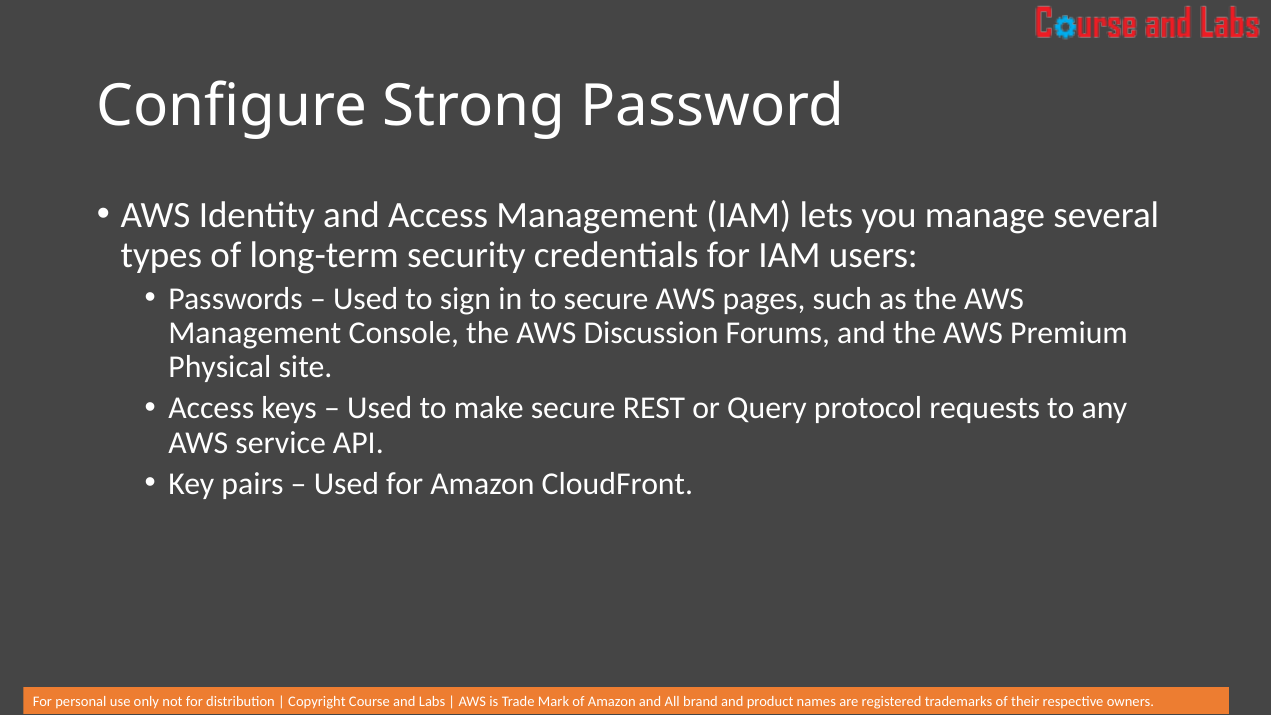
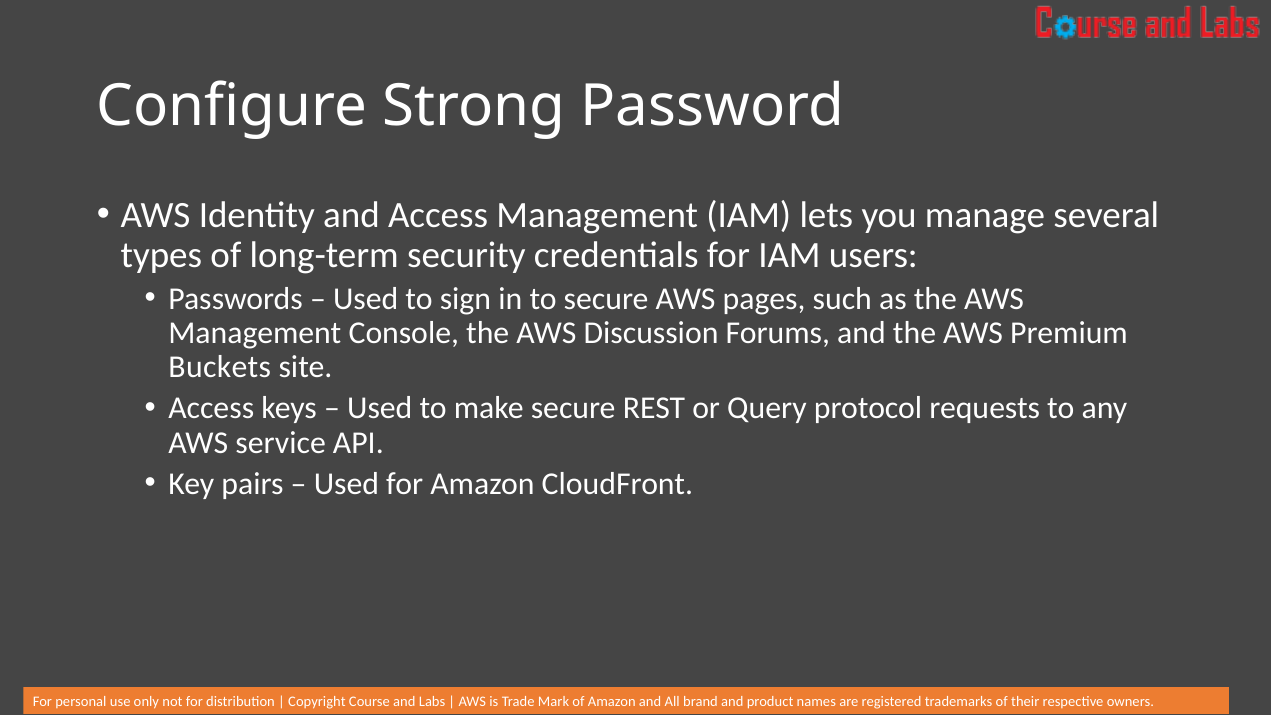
Physical: Physical -> Buckets
